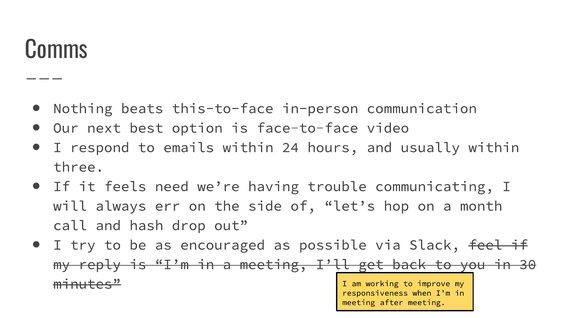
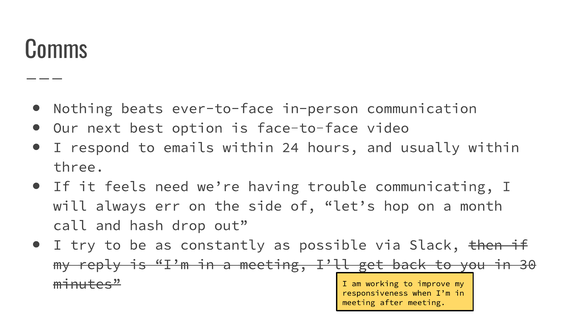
this-to-face: this-to-face -> ever-to-face
encouraged: encouraged -> constantly
feel: feel -> then
